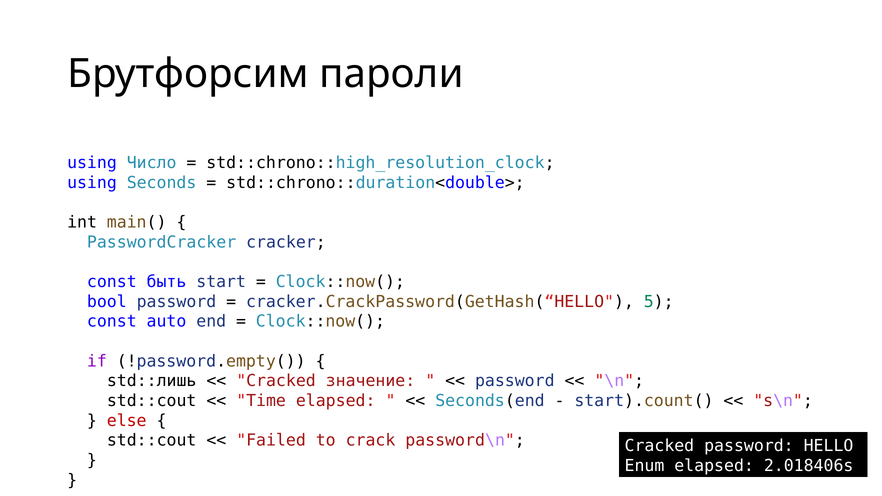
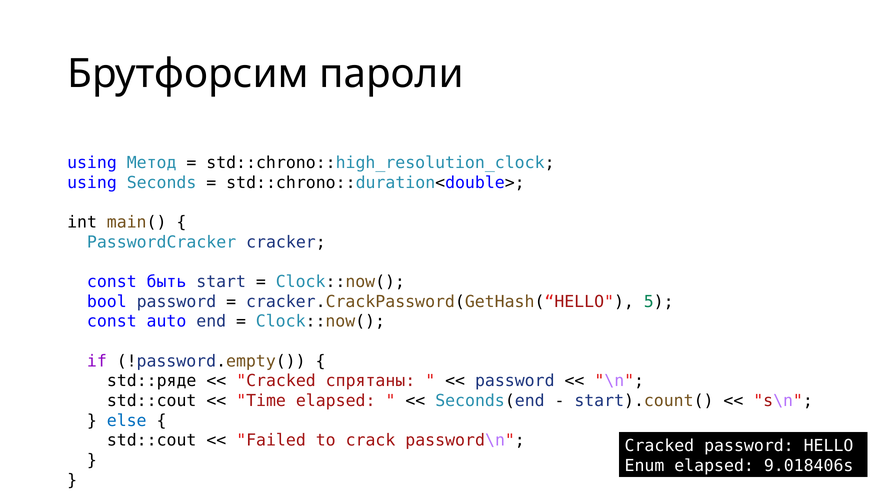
Число: Число -> Метод
std::лишь: std::лишь -> std::ряде
значение: значение -> спрятаны
else colour: red -> blue
2.018406s: 2.018406s -> 9.018406s
